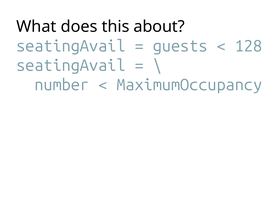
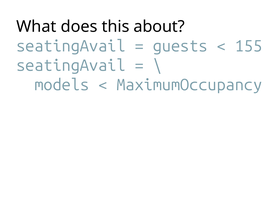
128: 128 -> 155
number: number -> models
